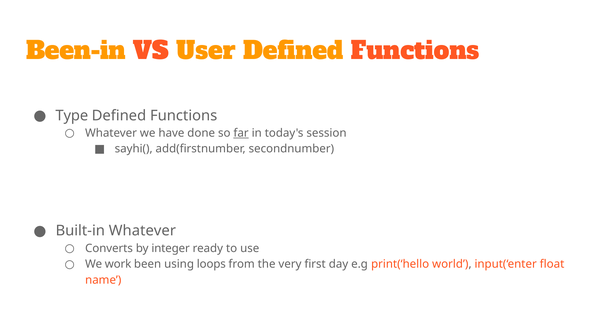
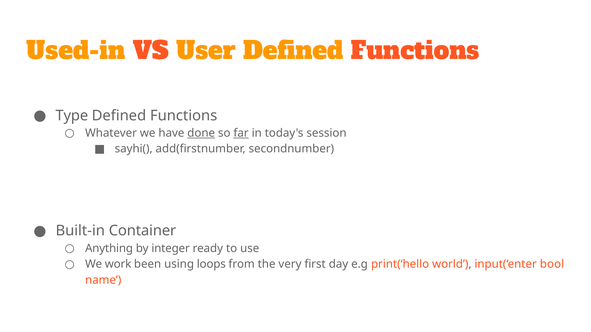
Been-in: Been-in -> Used-in
done underline: none -> present
Built-in Whatever: Whatever -> Container
Converts: Converts -> Anything
float: float -> bool
